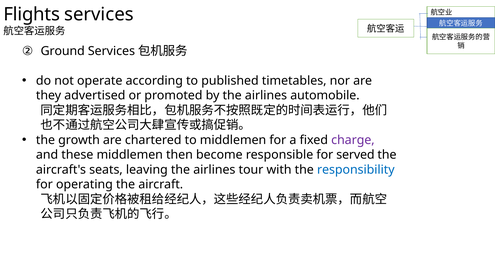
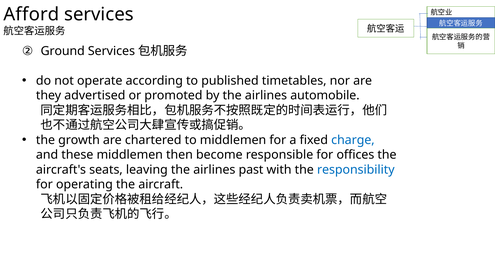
Flights: Flights -> Afford
charge colour: purple -> blue
served: served -> offices
tour: tour -> past
